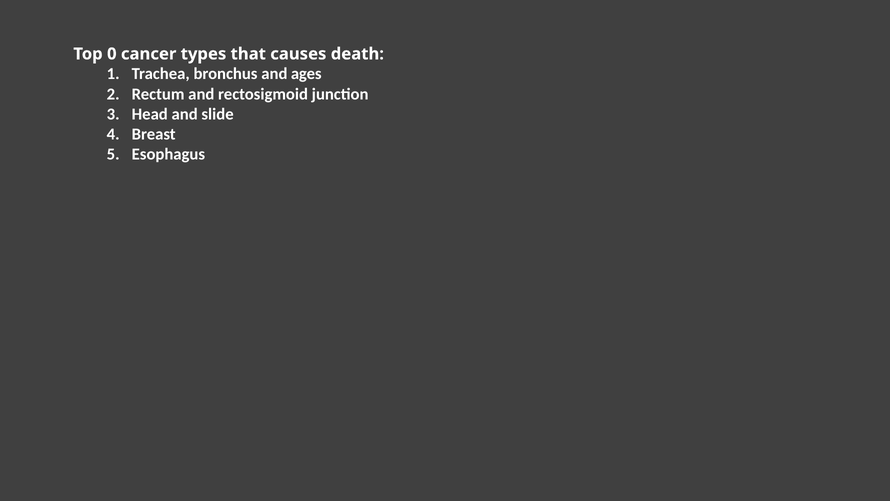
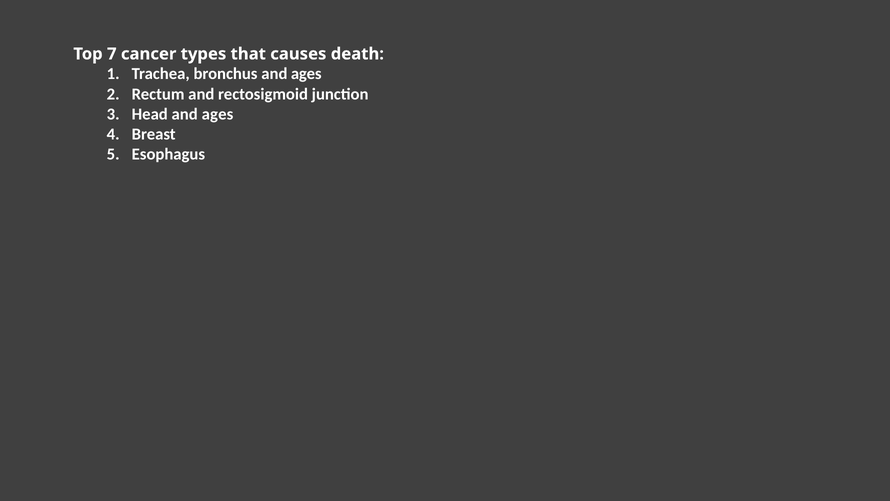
0: 0 -> 7
Head and slide: slide -> ages
